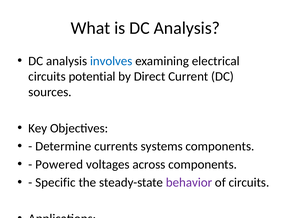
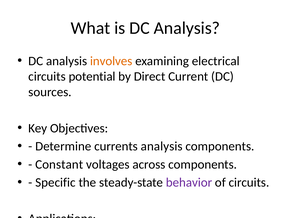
involves colour: blue -> orange
currents systems: systems -> analysis
Powered: Powered -> Constant
